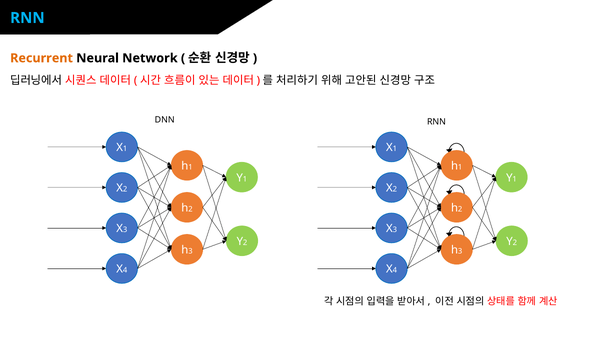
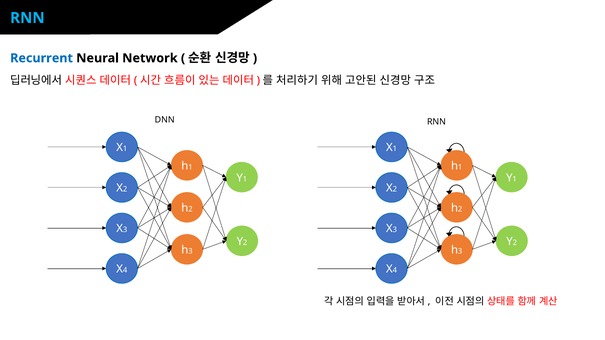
Recurrent colour: orange -> blue
